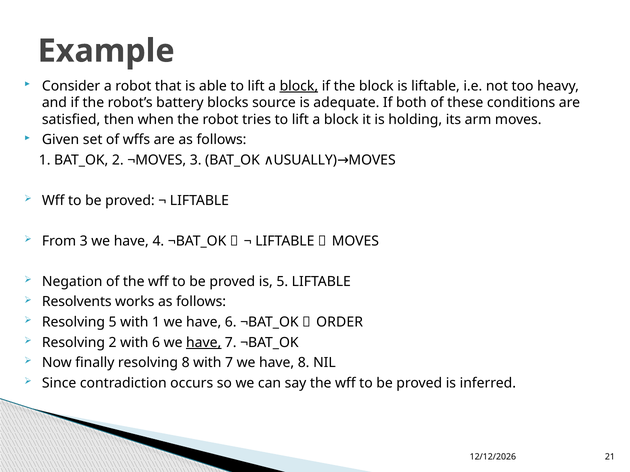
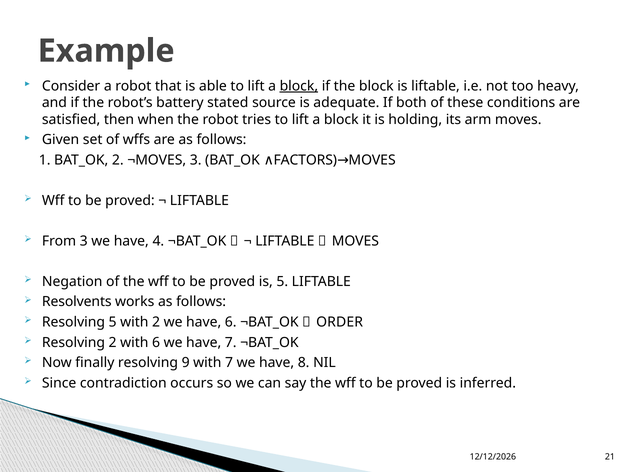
blocks: blocks -> stated
USUALLY: USUALLY -> FACTORS
with 1: 1 -> 2
have at (204, 343) underline: present -> none
resolving 8: 8 -> 9
